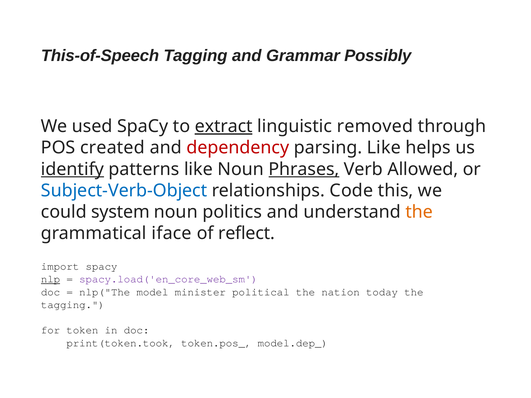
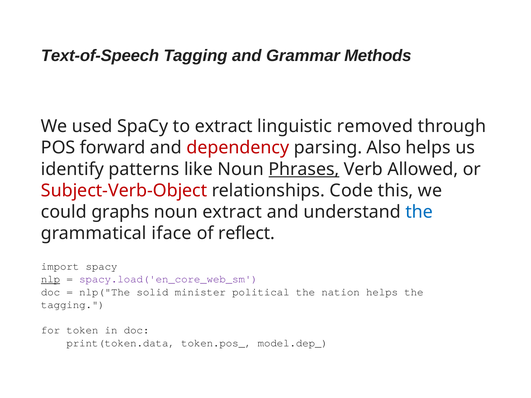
This-of-Speech: This-of-Speech -> Text-of-Speech
Possibly: Possibly -> Methods
extract at (224, 126) underline: present -> none
created: created -> forward
parsing Like: Like -> Also
identify underline: present -> none
Subject-Verb-Object colour: blue -> red
system: system -> graphs
noun politics: politics -> extract
the at (419, 212) colour: orange -> blue
model: model -> solid
nation today: today -> helps
print(token.took: print(token.took -> print(token.data
